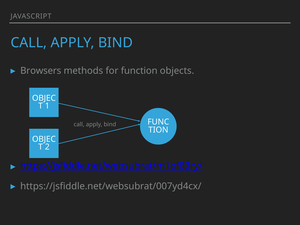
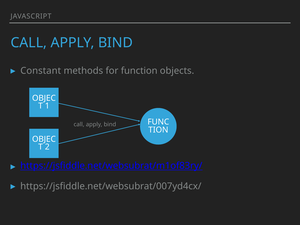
Browsers: Browsers -> Constant
